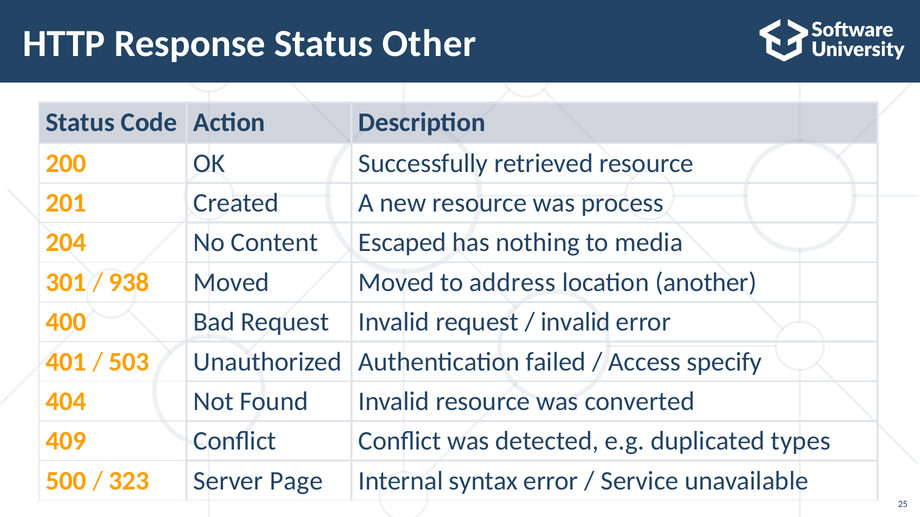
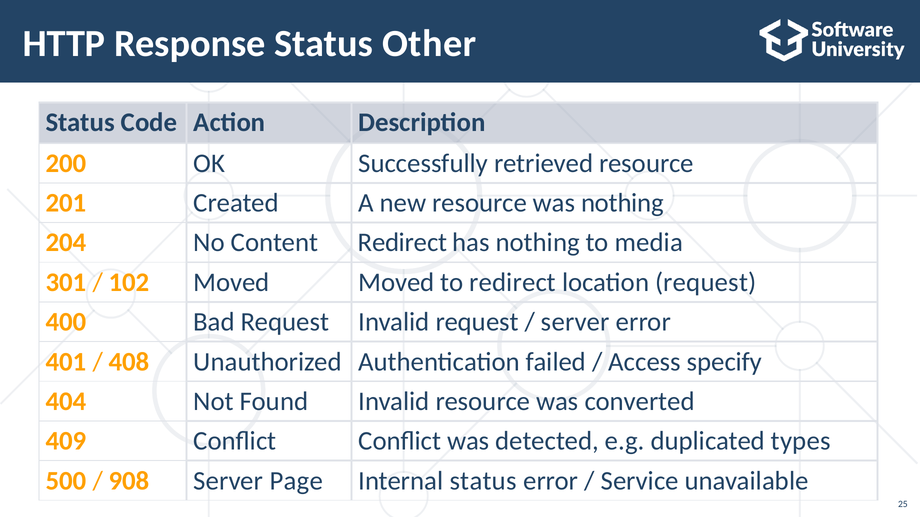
was process: process -> nothing
Content Escaped: Escaped -> Redirect
938: 938 -> 102
to address: address -> redirect
location another: another -> request
invalid at (576, 322): invalid -> server
503: 503 -> 408
323: 323 -> 908
Internal syntax: syntax -> status
